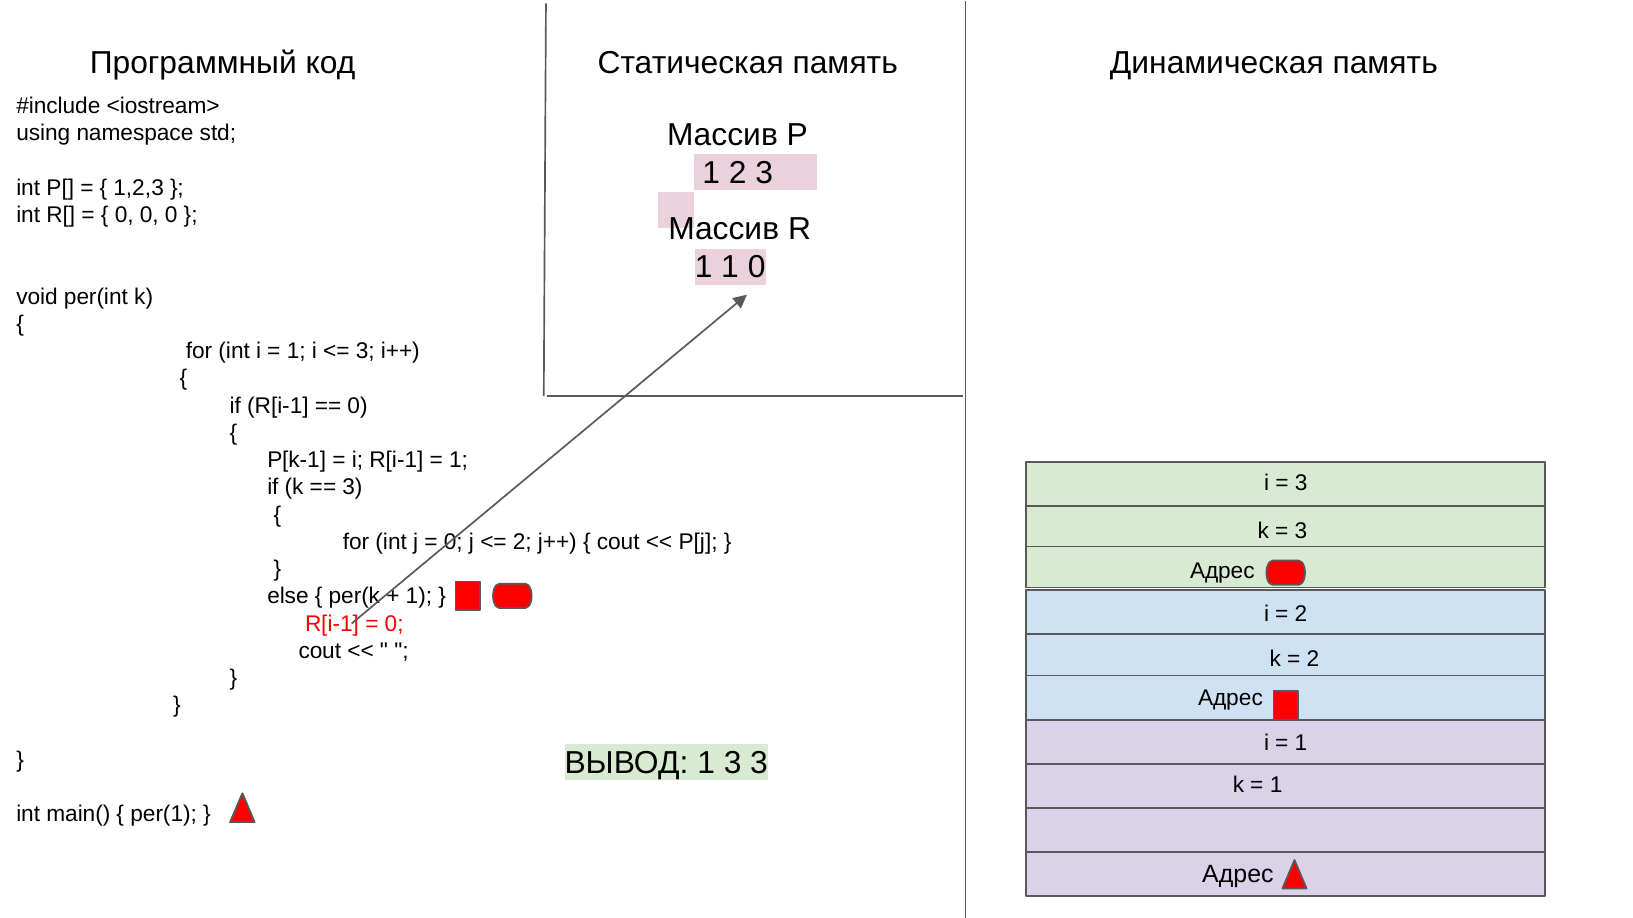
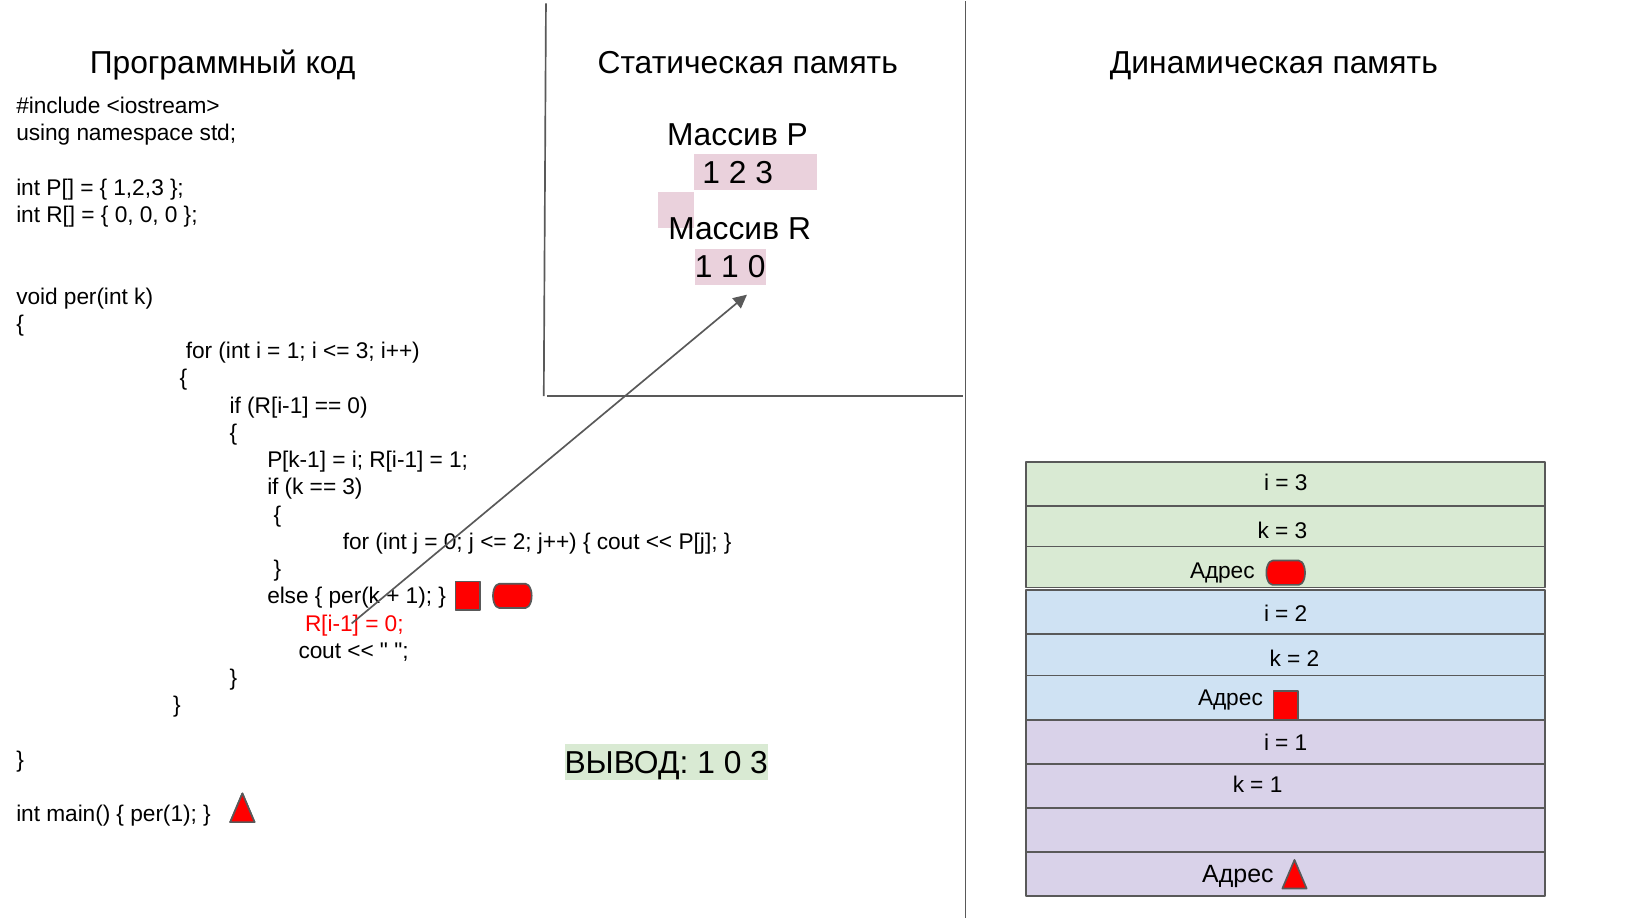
ВЫВОД 1 3: 3 -> 0
